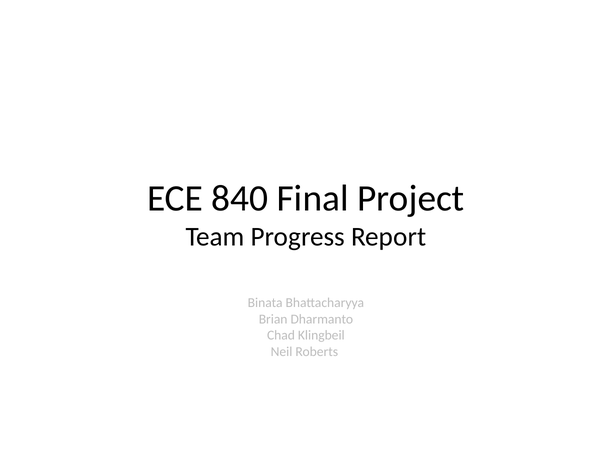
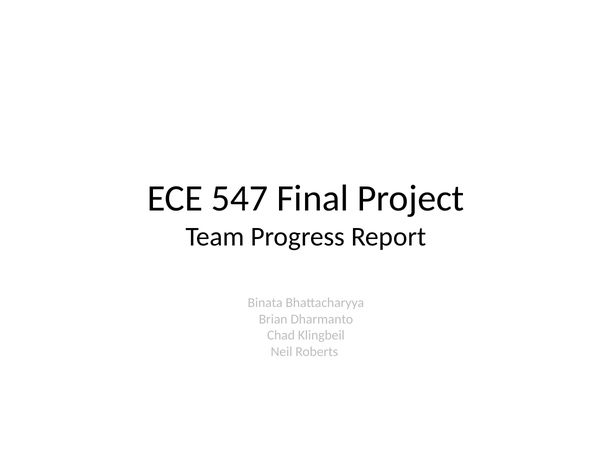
840: 840 -> 547
